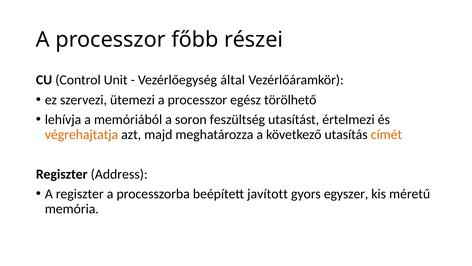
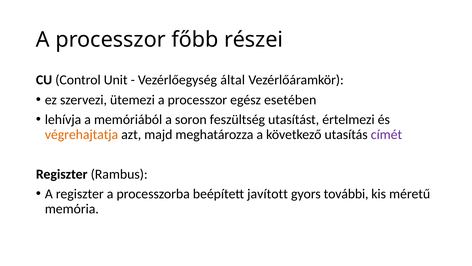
törölhető: törölhető -> esetében
címét colour: orange -> purple
Address: Address -> Rambus
egyszer: egyszer -> további
